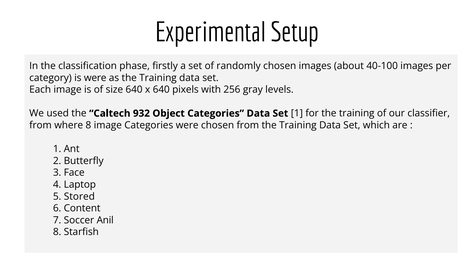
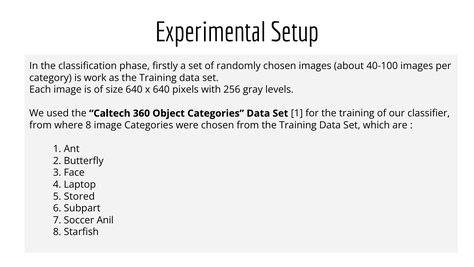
is were: were -> work
932: 932 -> 360
Content: Content -> Subpart
